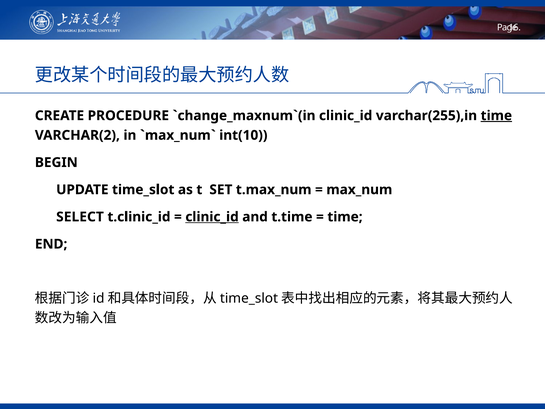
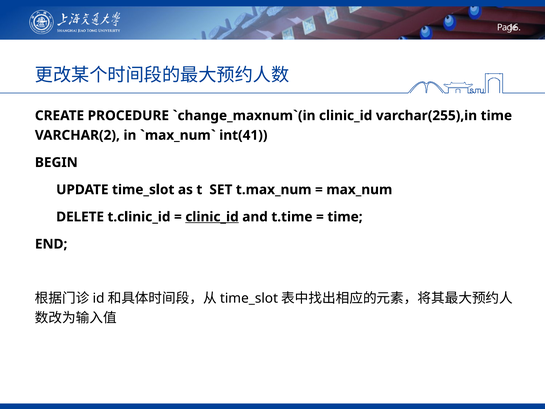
time at (496, 116) underline: present -> none
int(10: int(10 -> int(41
SELECT: SELECT -> DELETE
